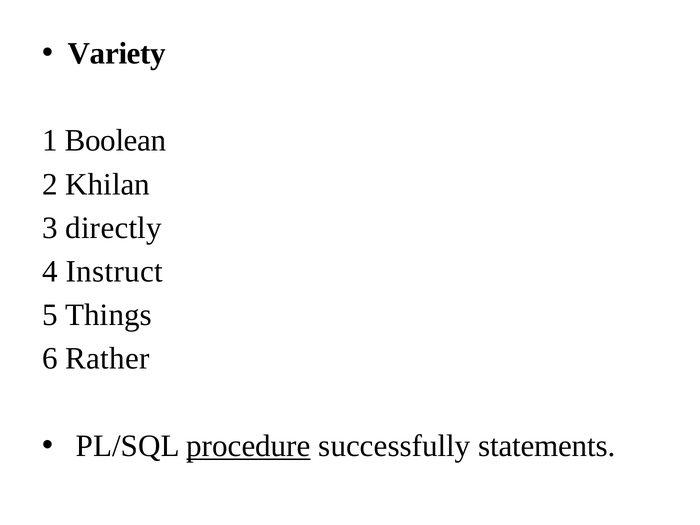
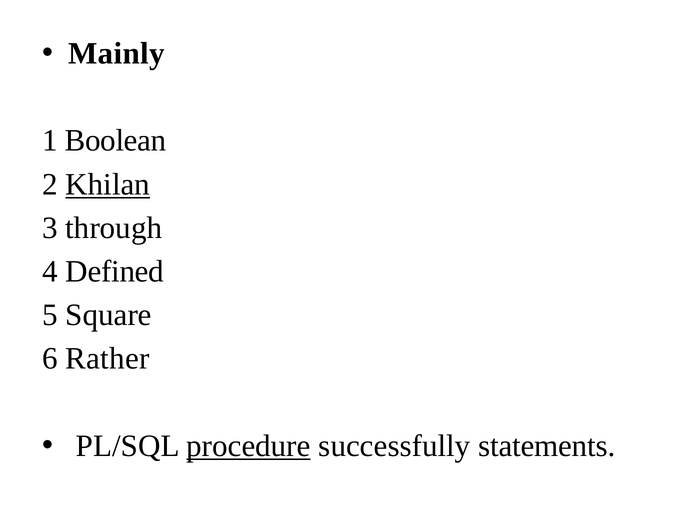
Variety: Variety -> Mainly
Khilan underline: none -> present
directly: directly -> through
Instruct: Instruct -> Defined
Things: Things -> Square
